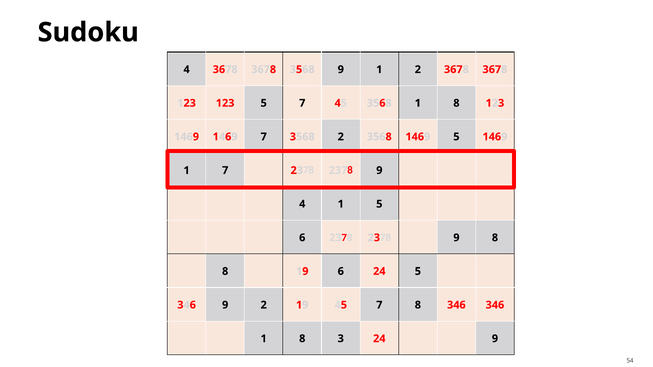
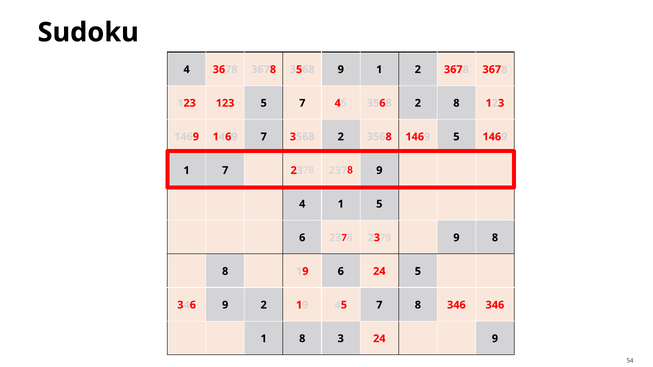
45 3568 1: 1 -> 2
